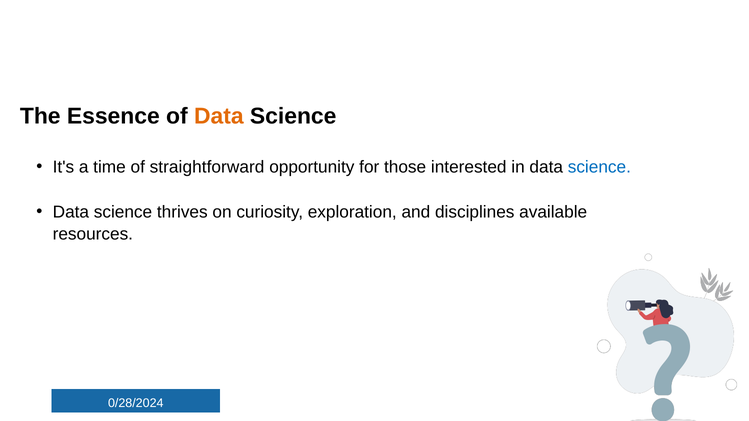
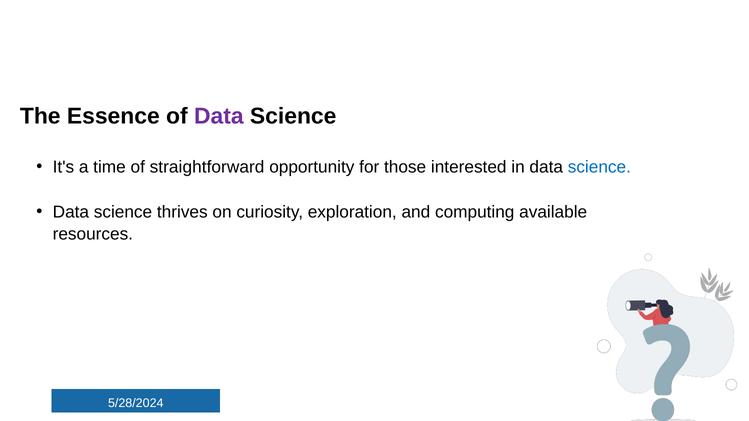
Data at (219, 116) colour: orange -> purple
disciplines: disciplines -> computing
0/28/2024: 0/28/2024 -> 5/28/2024
